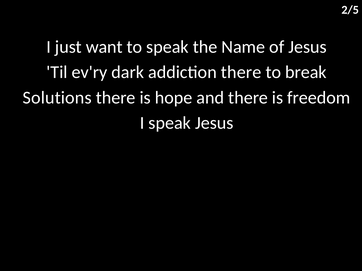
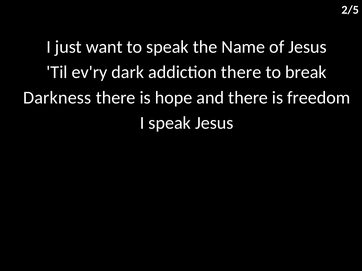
Solutions: Solutions -> Darkness
